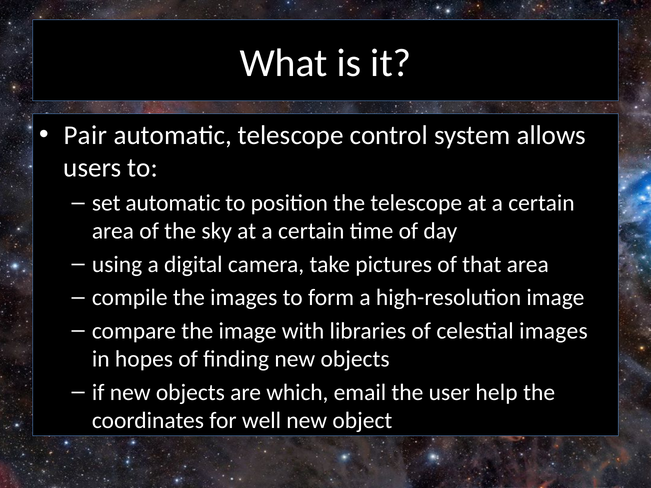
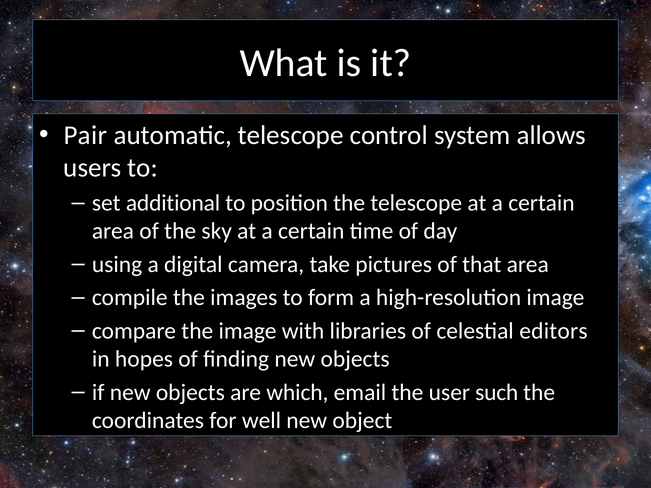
set automatic: automatic -> additional
celestial images: images -> editors
help: help -> such
